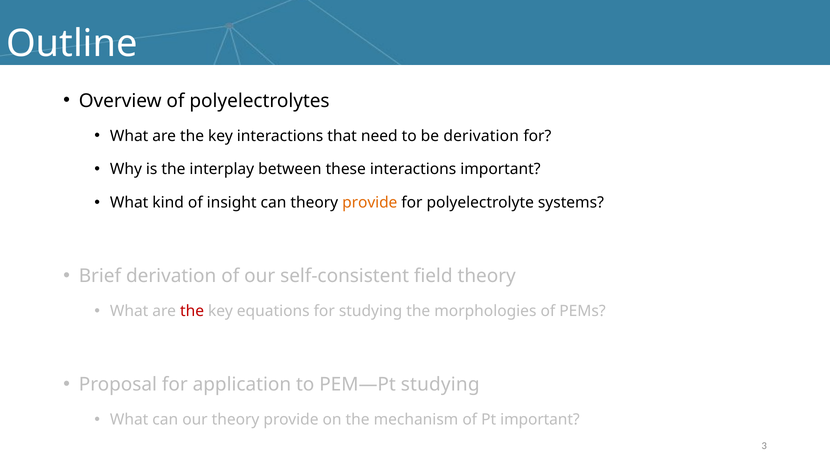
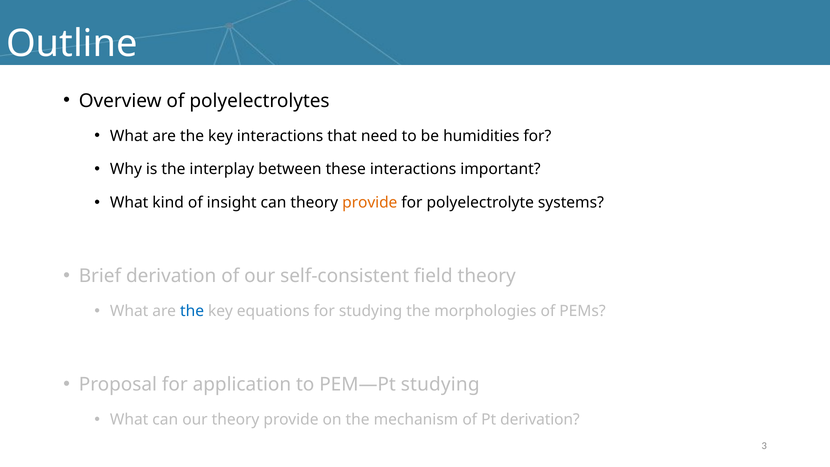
be derivation: derivation -> humidities
the at (192, 311) colour: red -> blue
Pt important: important -> derivation
